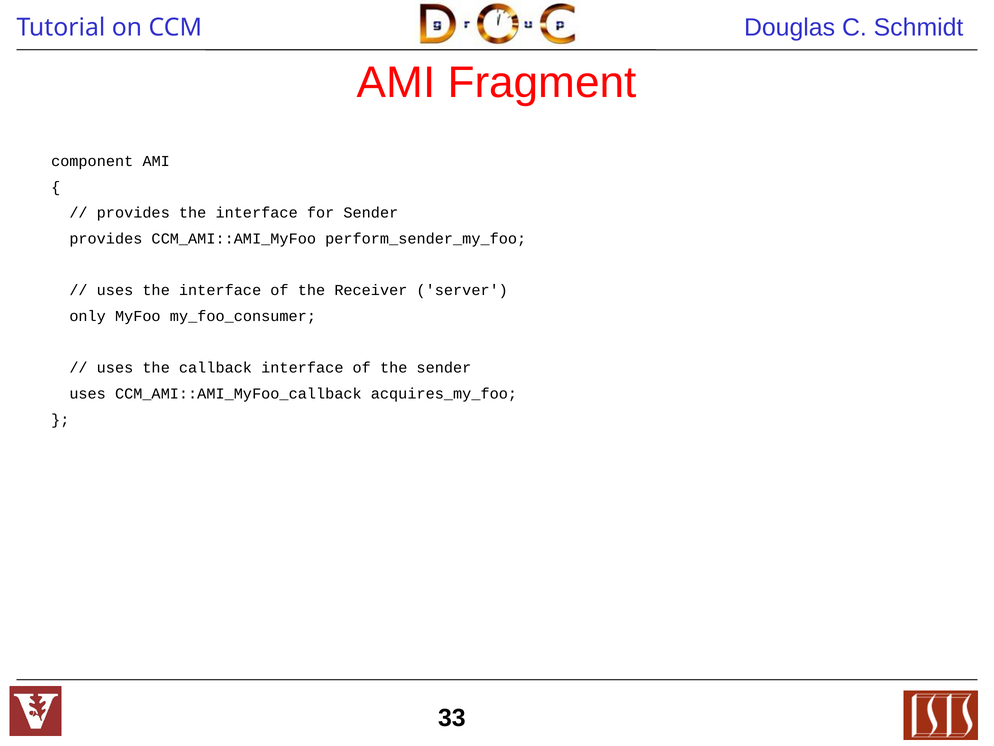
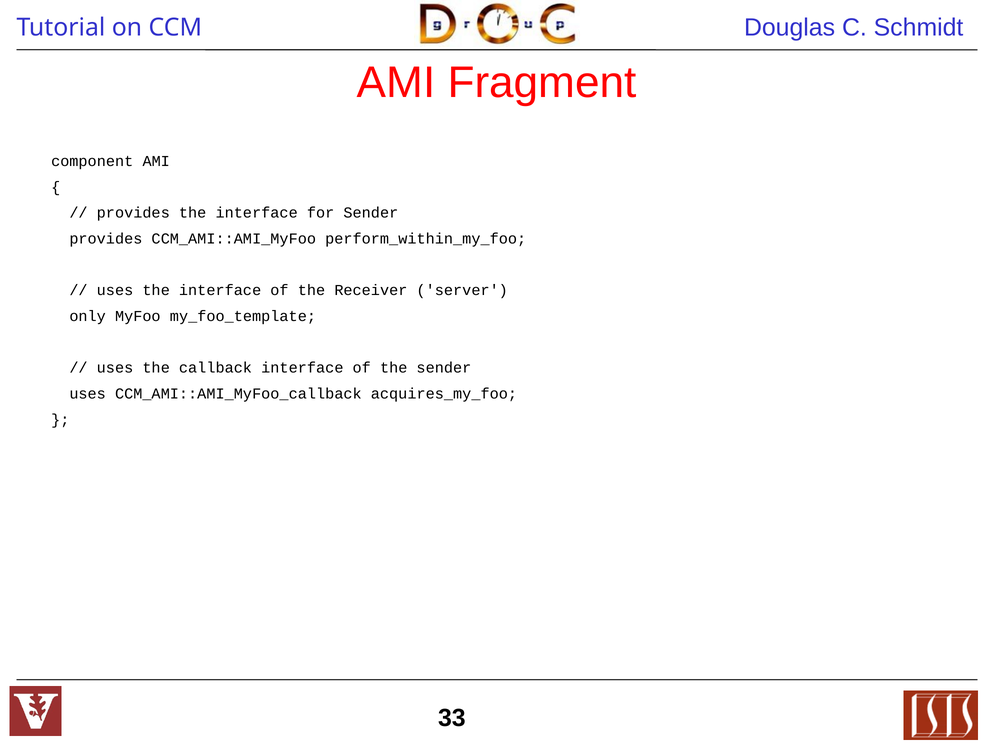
perform_sender_my_foo: perform_sender_my_foo -> perform_within_my_foo
my_foo_consumer: my_foo_consumer -> my_foo_template
